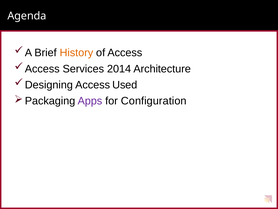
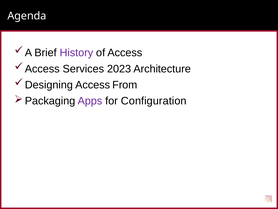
History colour: orange -> purple
2014: 2014 -> 2023
Used: Used -> From
